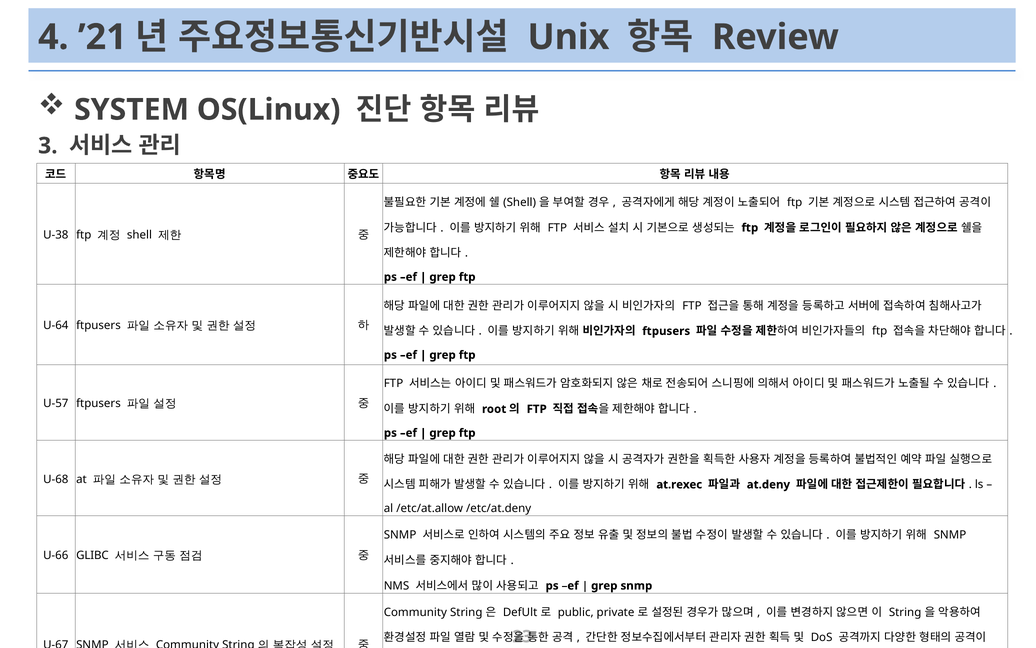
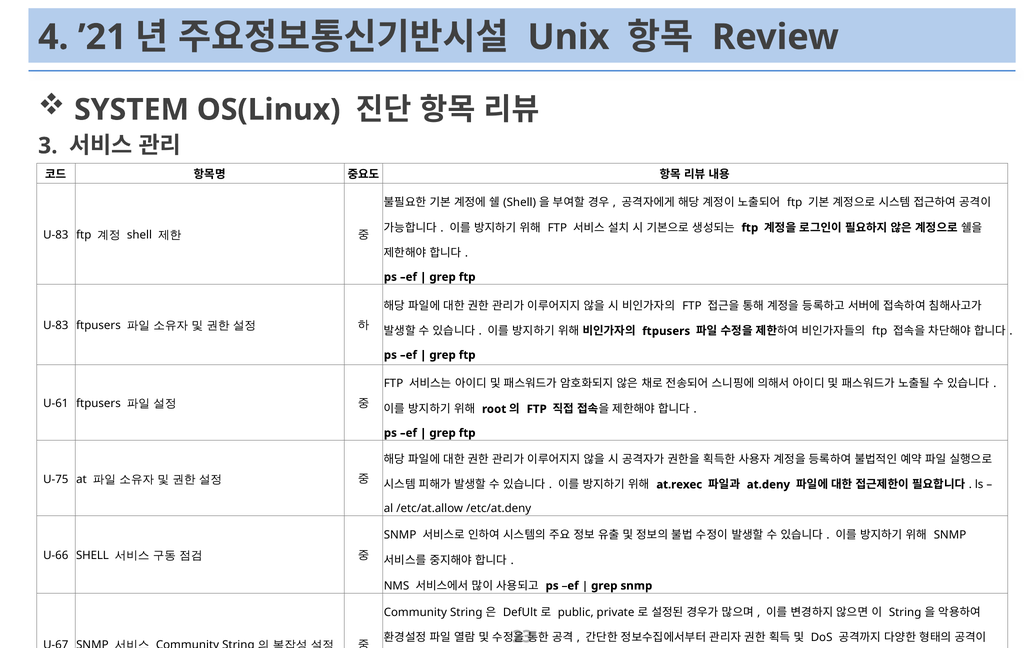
U-38 at (56, 235): U-38 -> U-83
U-64 at (56, 325): U-64 -> U-83
U-57: U-57 -> U-61
U-68: U-68 -> U-75
U-66 GLIBC: GLIBC -> SHELL
